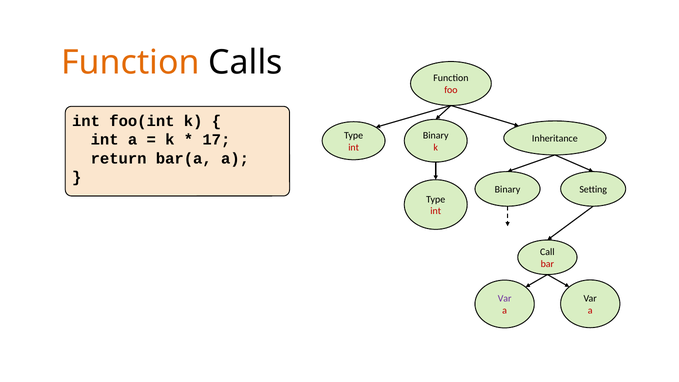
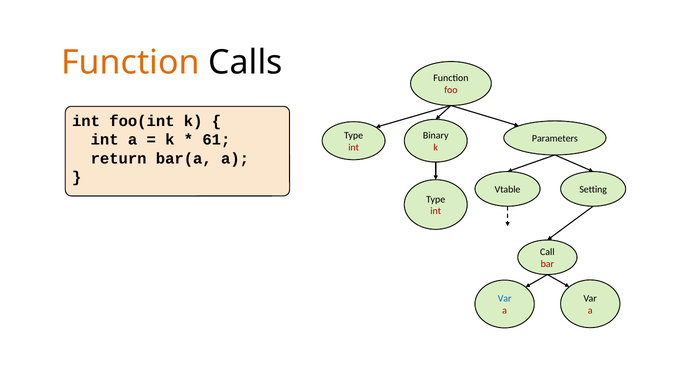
17: 17 -> 61
Inheritance: Inheritance -> Parameters
Binary at (508, 190): Binary -> Vtable
Var at (505, 299) colour: purple -> blue
